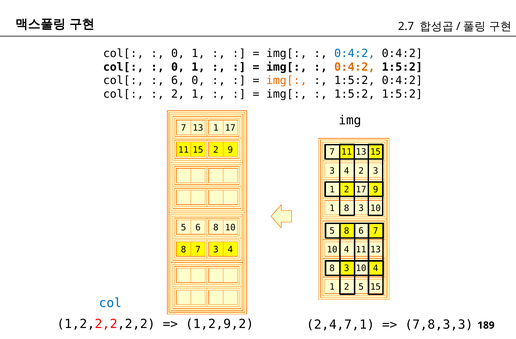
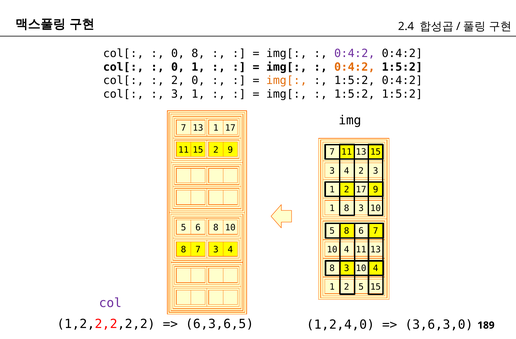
2.7: 2.7 -> 2.4
1 at (198, 53): 1 -> 8
0:4:2 at (355, 53) colour: blue -> purple
6 at (178, 81): 6 -> 2
2 at (178, 94): 2 -> 3
col colour: blue -> purple
1,2,9,2: 1,2,9,2 -> 6,3,6,5
2,4,7,1: 2,4,7,1 -> 1,2,4,0
7,8,3,3: 7,8,3,3 -> 3,6,3,0
